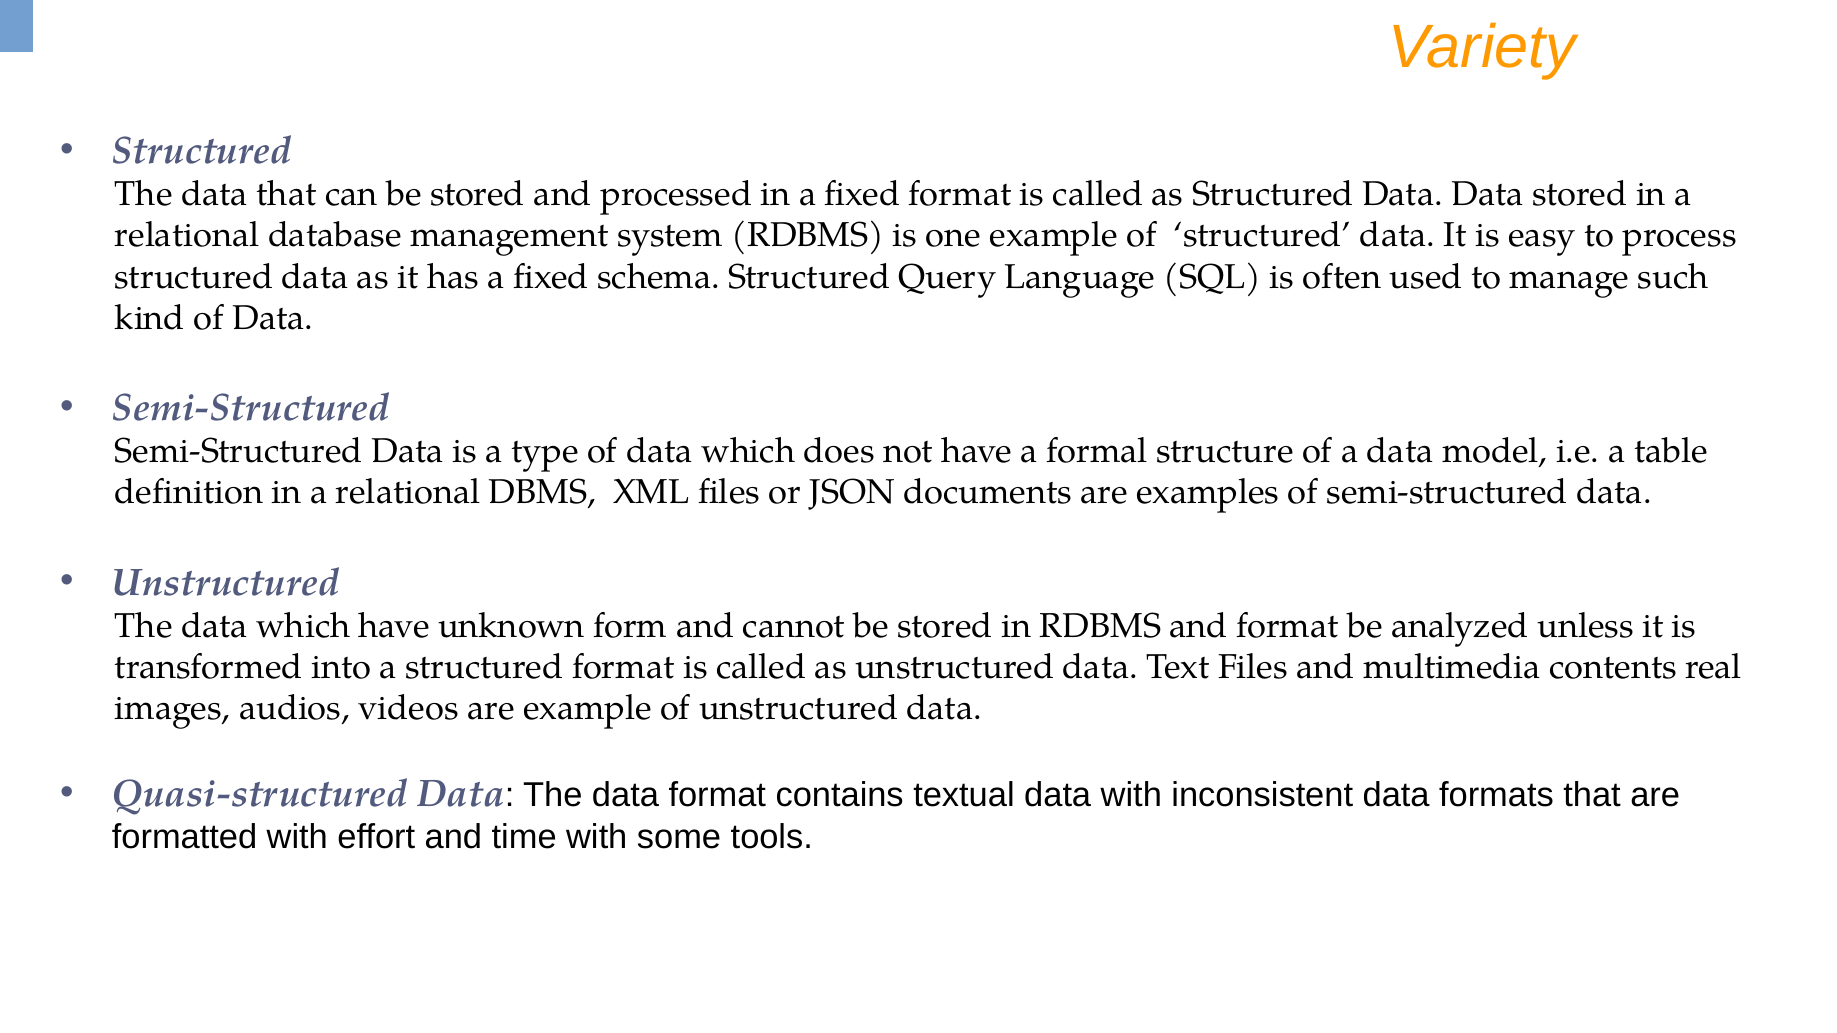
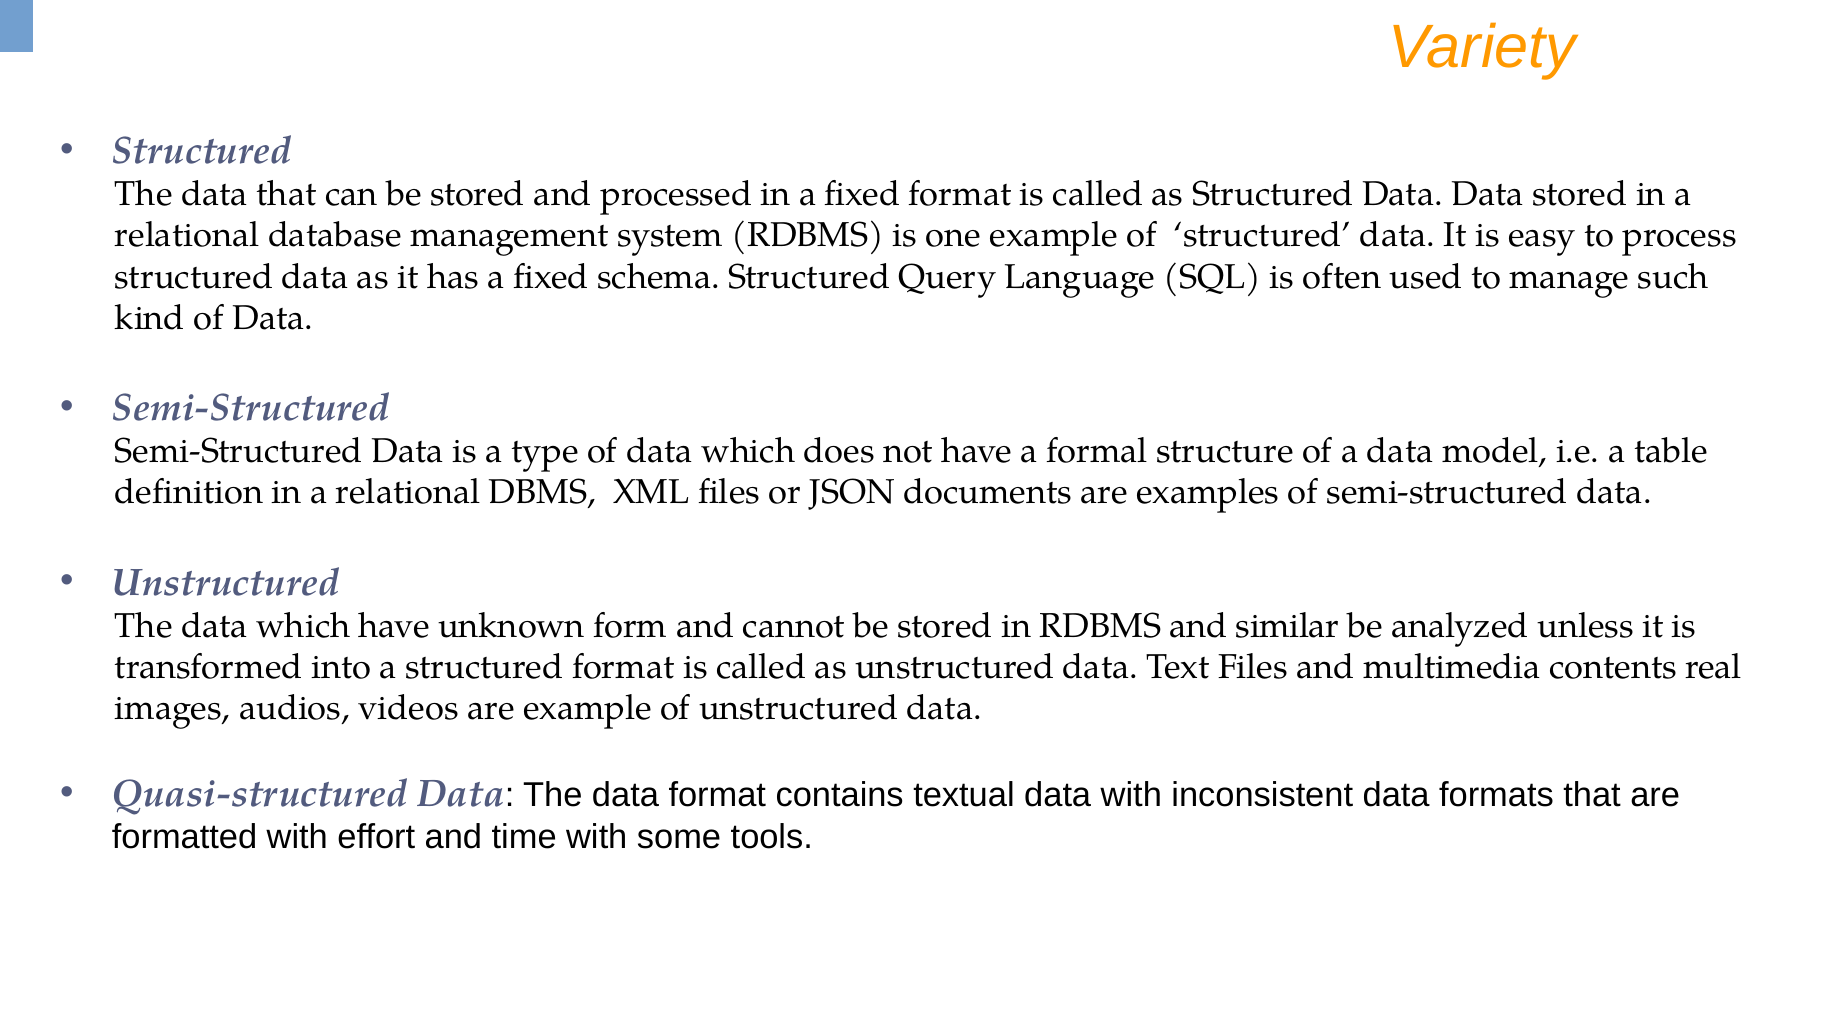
and format: format -> similar
